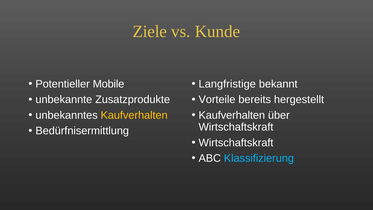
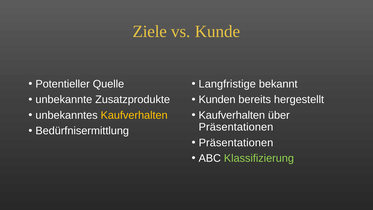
Mobile: Mobile -> Quelle
Vorteile: Vorteile -> Kunden
Wirtschaftskraft at (236, 127): Wirtschaftskraft -> Präsentationen
Wirtschaftskraft at (236, 143): Wirtschaftskraft -> Präsentationen
Klassifizierung colour: light blue -> light green
